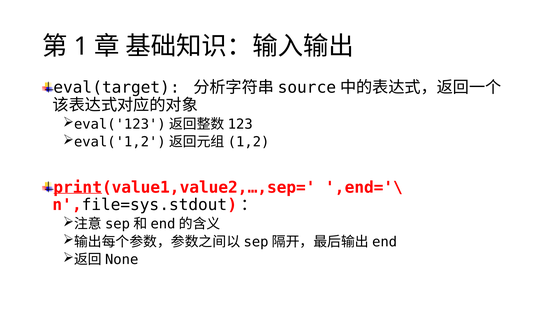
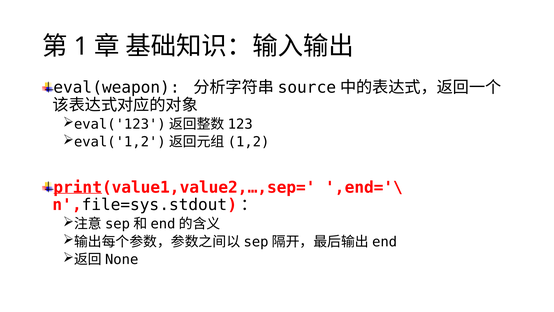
eval(target: eval(target -> eval(weapon
